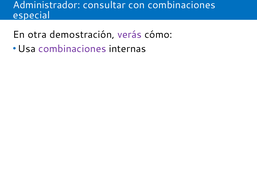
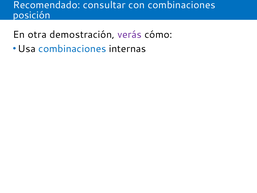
Administrador: Administrador -> Recomendado
especial: especial -> posición
combinaciones at (72, 49) colour: purple -> blue
